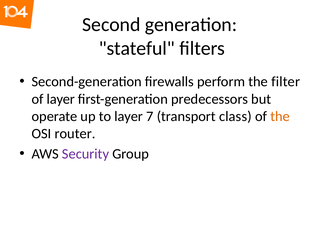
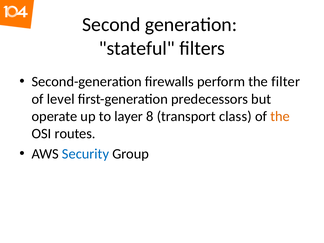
of layer: layer -> level
7: 7 -> 8
router: router -> routes
Security colour: purple -> blue
